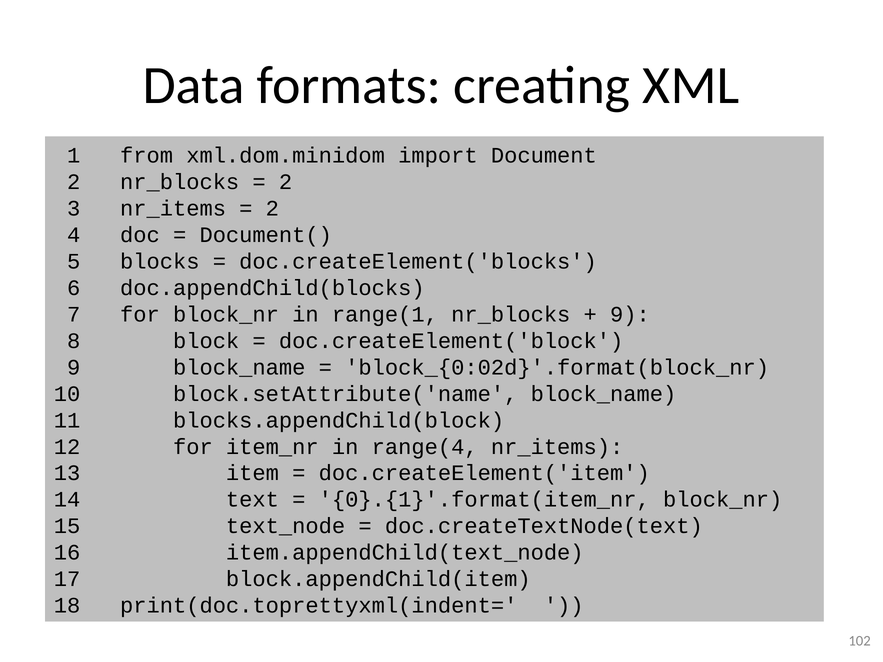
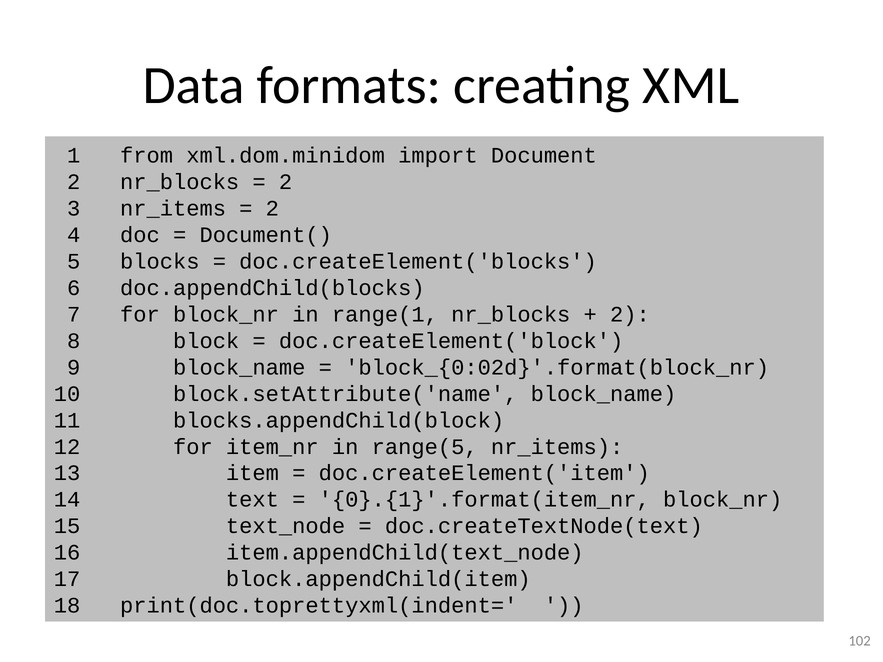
9 at (630, 314): 9 -> 2
range(4: range(4 -> range(5
